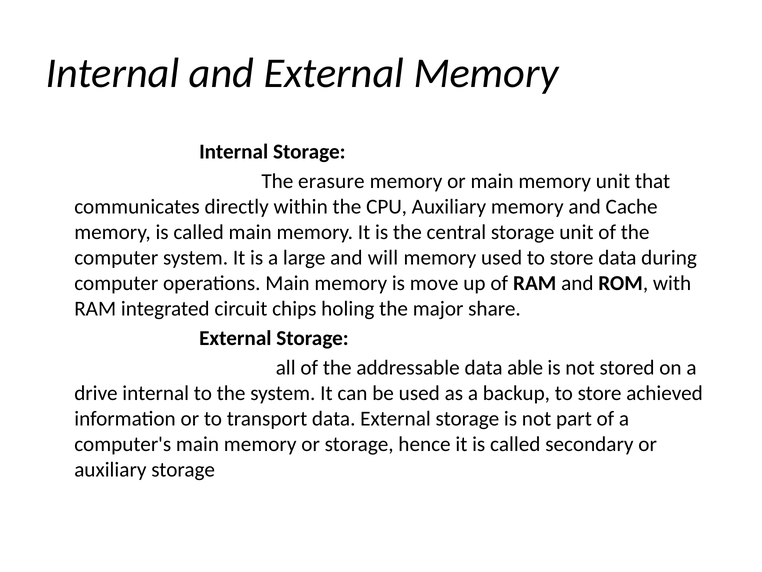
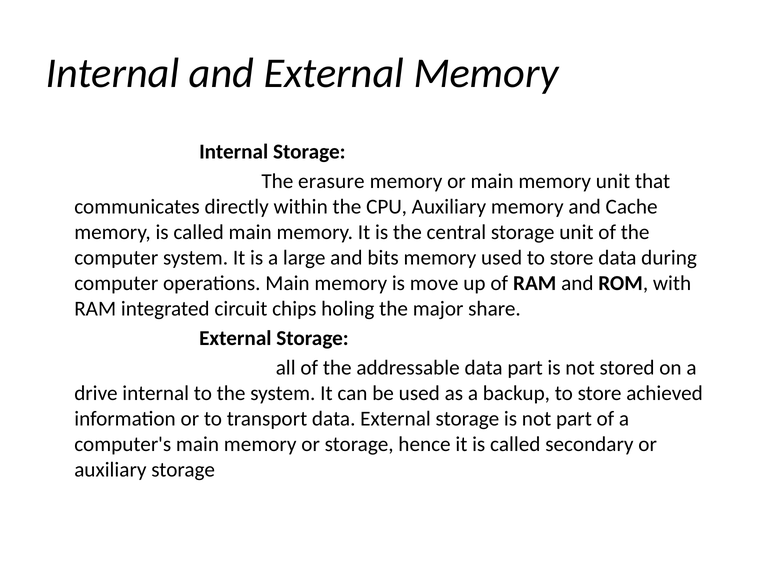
will: will -> bits
data able: able -> part
